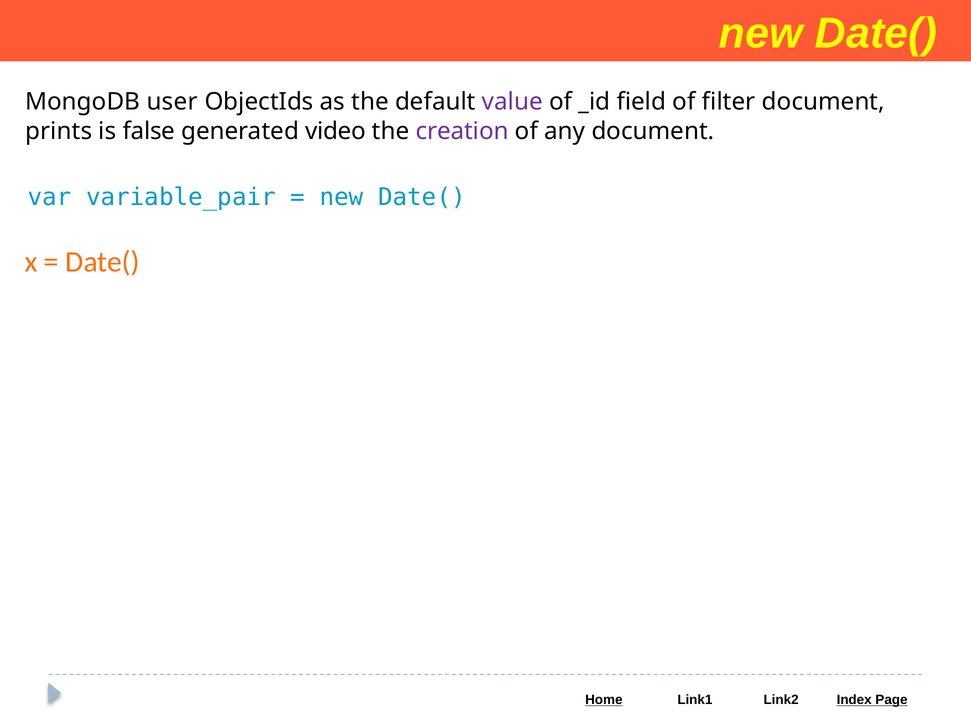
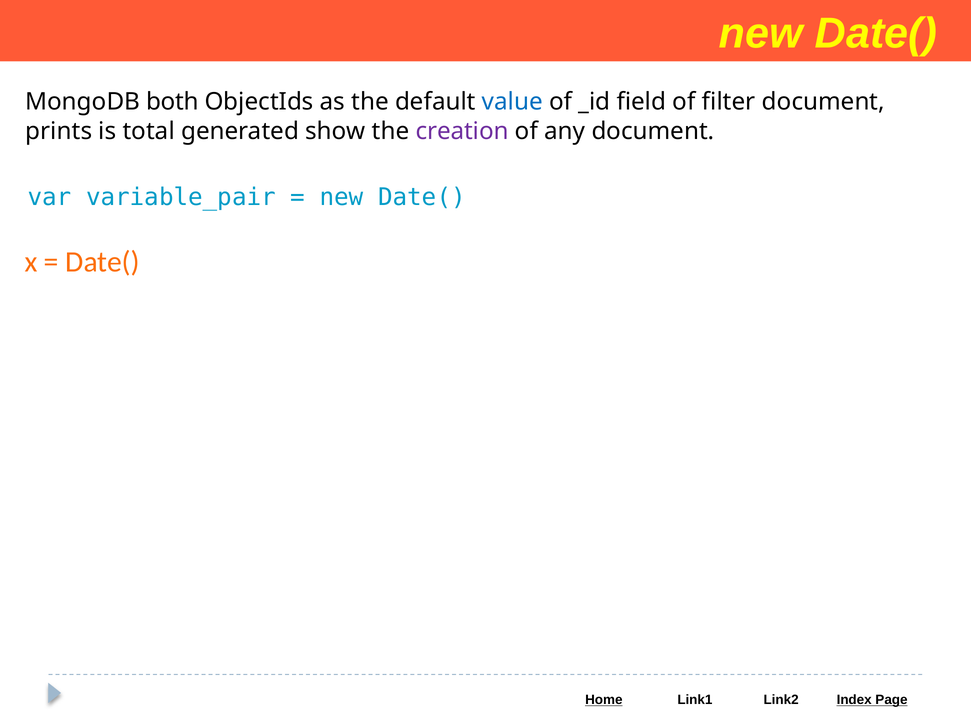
user: user -> both
value colour: purple -> blue
false: false -> total
video: video -> show
